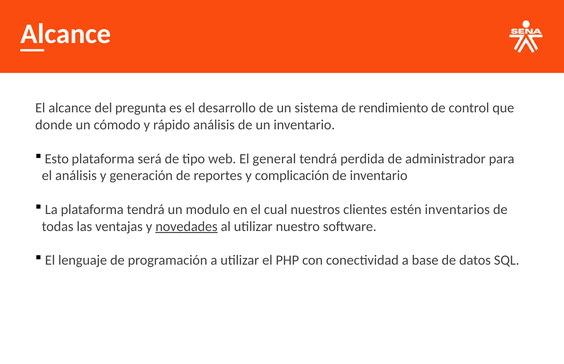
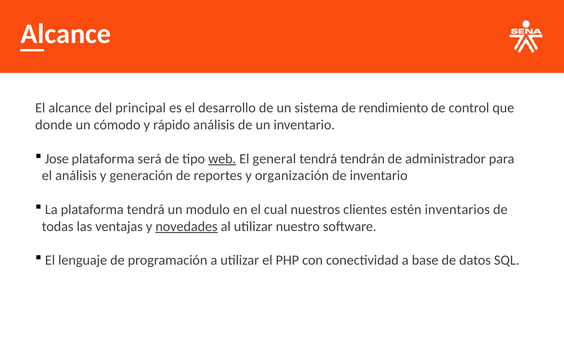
pregunta: pregunta -> principal
Esto: Esto -> Jose
web underline: none -> present
perdida: perdida -> tendrán
complicación: complicación -> organización
